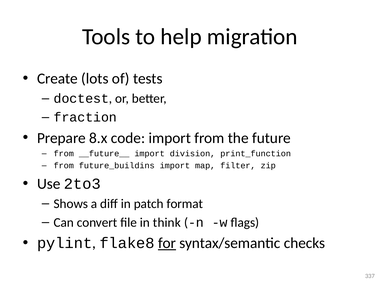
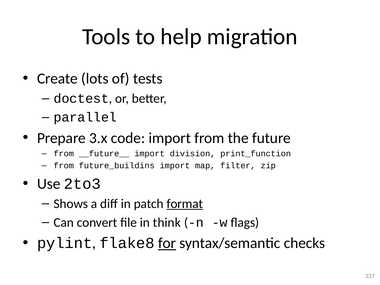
fraction: fraction -> parallel
8.x: 8.x -> 3.x
format underline: none -> present
